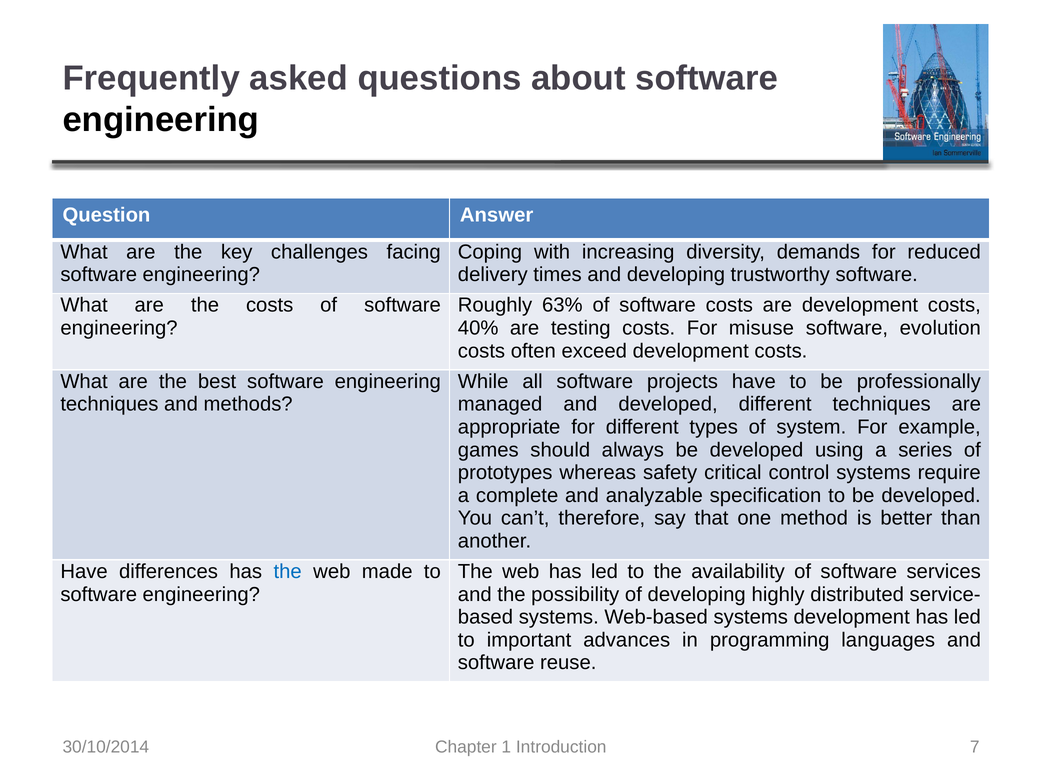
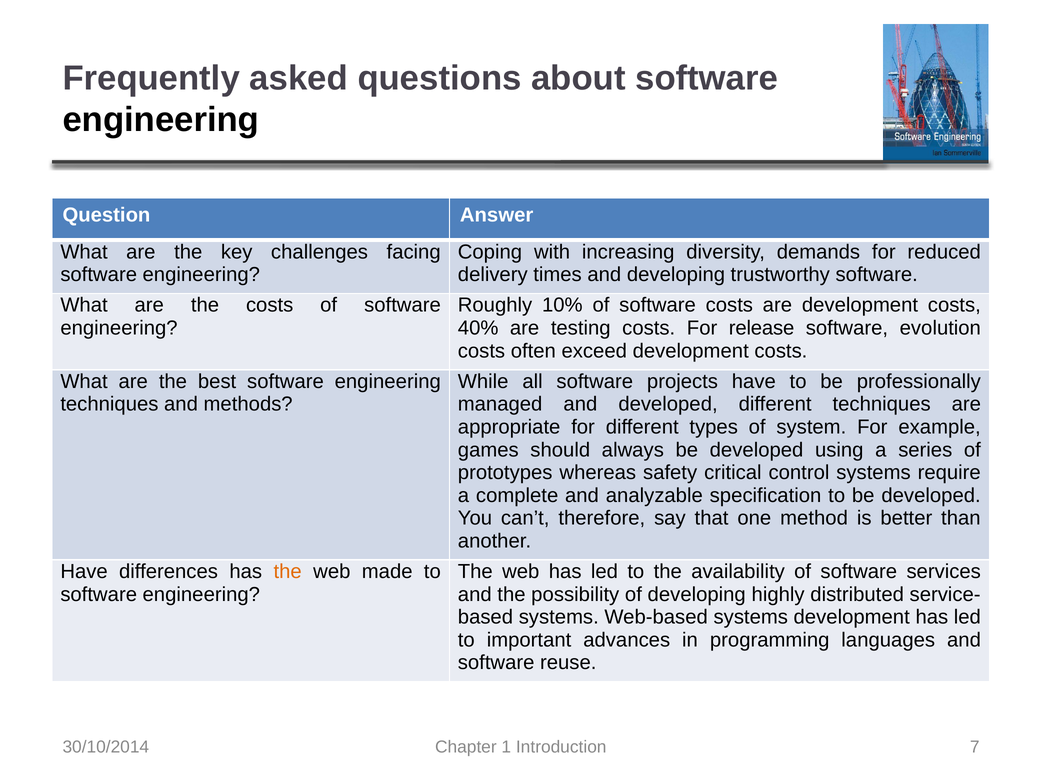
63%: 63% -> 10%
misuse: misuse -> release
the at (288, 571) colour: blue -> orange
